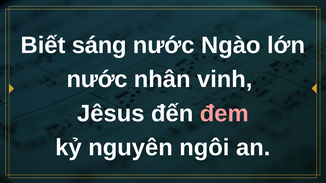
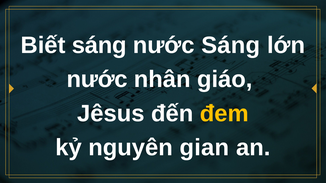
nước Ngào: Ngào -> Sáng
vinh: vinh -> giáo
đem colour: pink -> yellow
ngôi: ngôi -> gian
